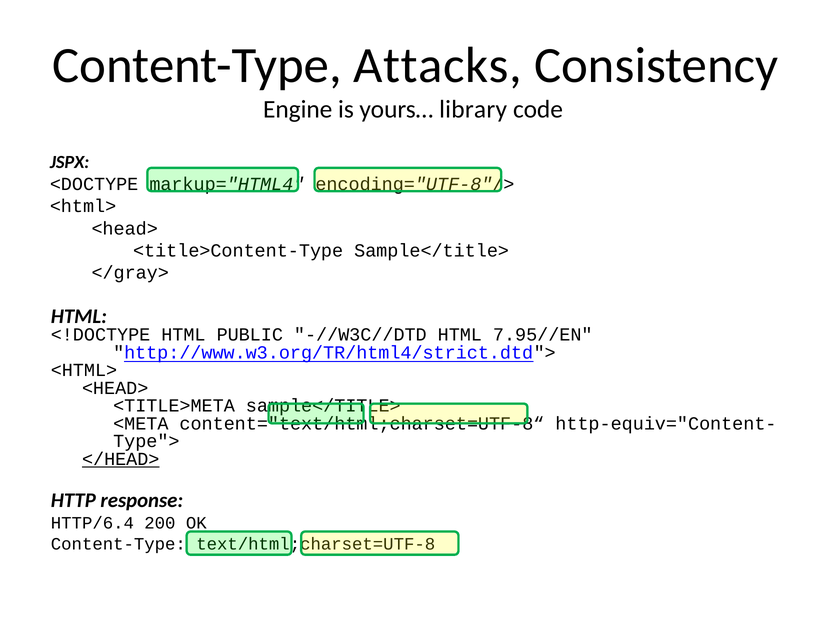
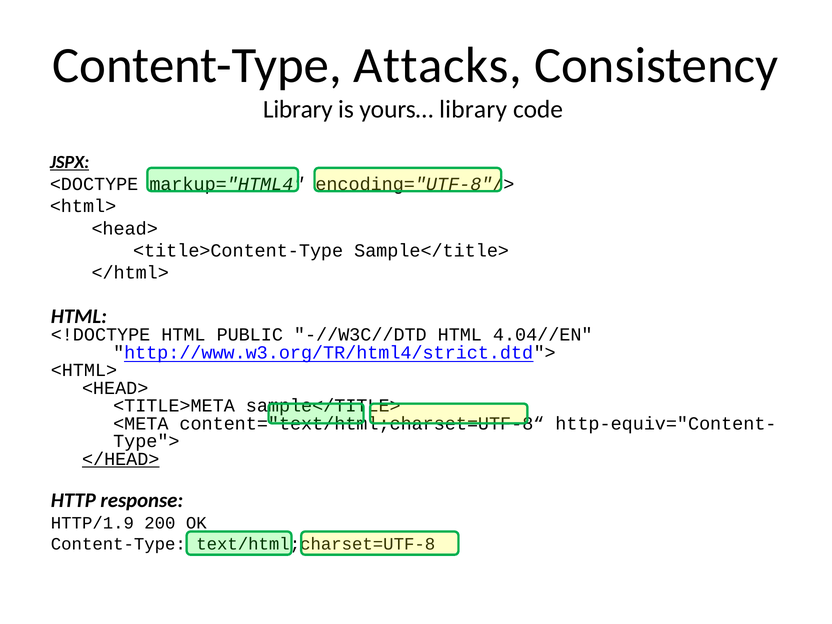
Engine at (298, 109): Engine -> Library
JSPX underline: none -> present
</gray>: </gray> -> </html>
7.95//EN: 7.95//EN -> 4.04//EN
HTTP/6.4: HTTP/6.4 -> HTTP/1.9
